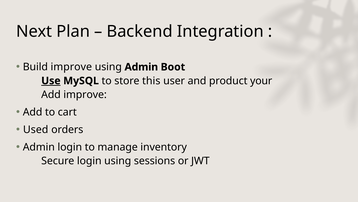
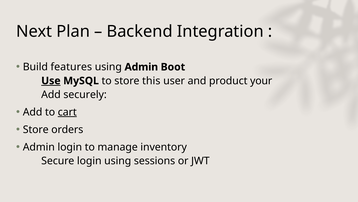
Build improve: improve -> features
Add improve: improve -> securely
cart underline: none -> present
Used at (36, 129): Used -> Store
